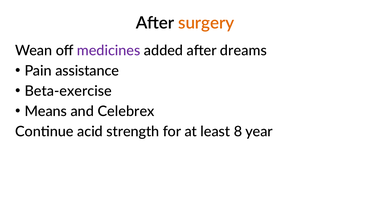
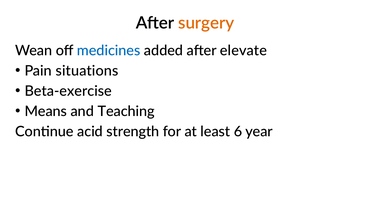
medicines colour: purple -> blue
dreams: dreams -> elevate
assistance: assistance -> situations
Celebrex: Celebrex -> Teaching
8: 8 -> 6
